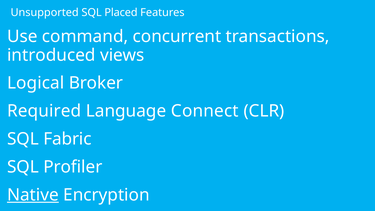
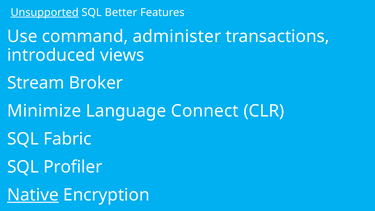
Unsupported underline: none -> present
Placed: Placed -> Better
concurrent: concurrent -> administer
Logical: Logical -> Stream
Required: Required -> Minimize
